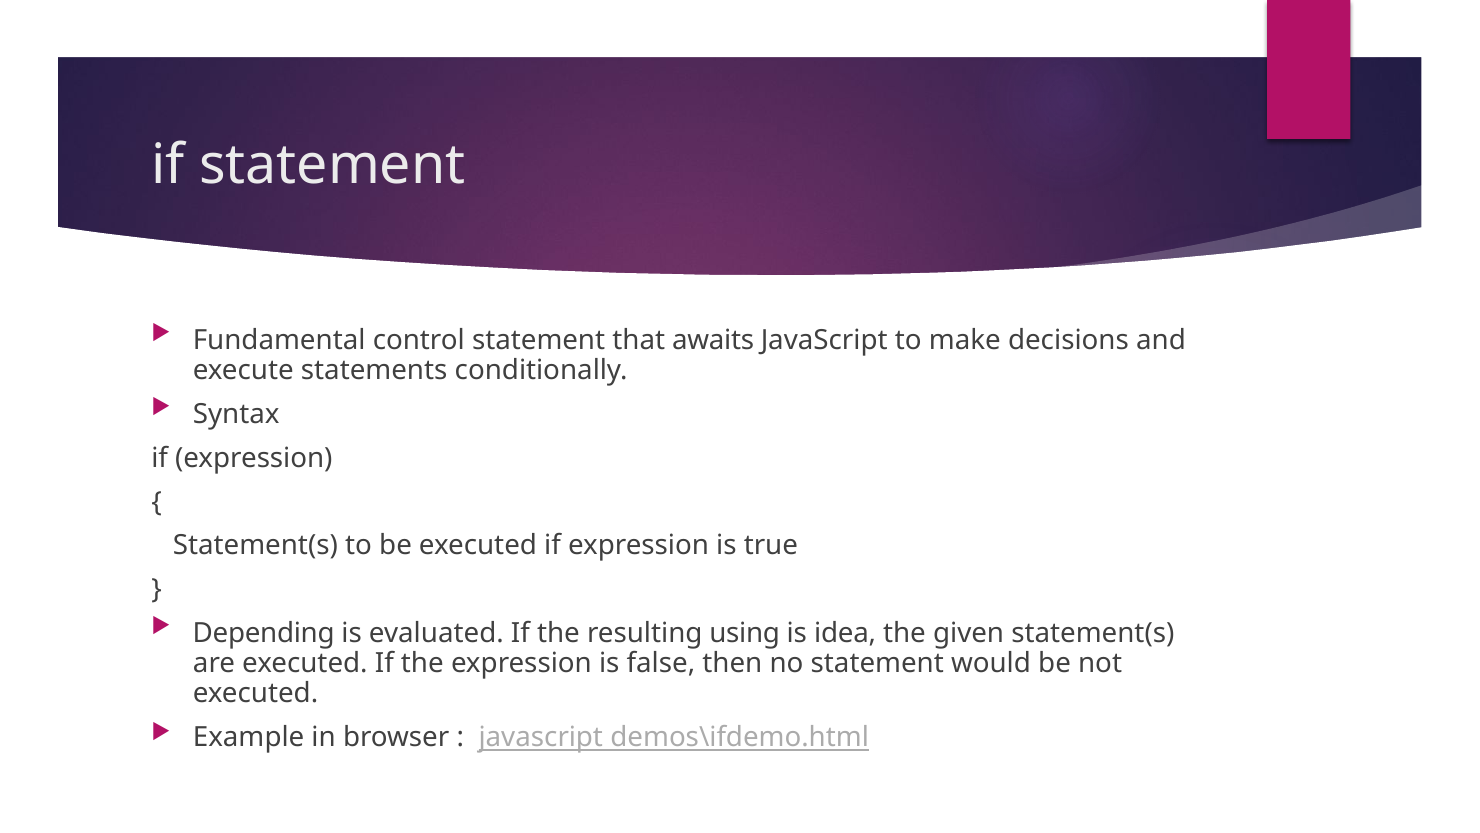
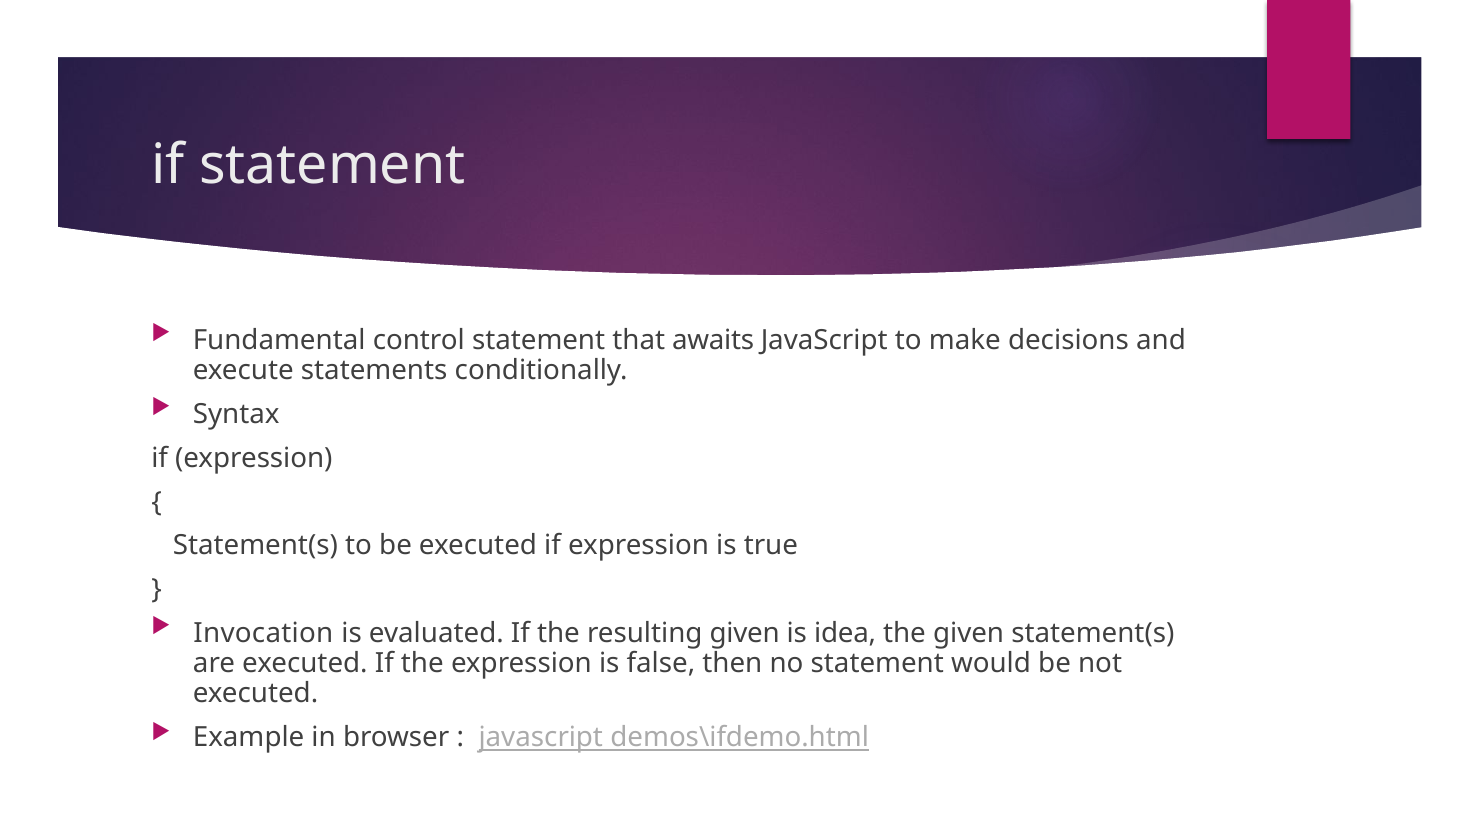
Depending: Depending -> Invocation
resulting using: using -> given
